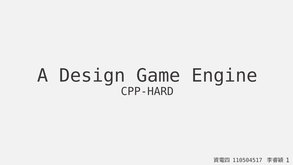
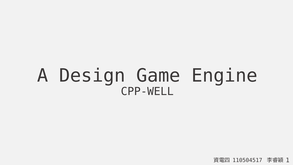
CPP-HARD: CPP-HARD -> CPP-WELL
